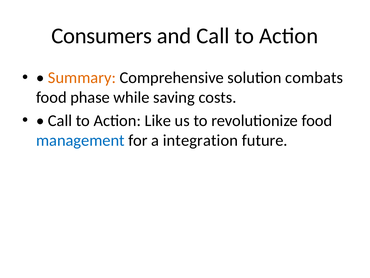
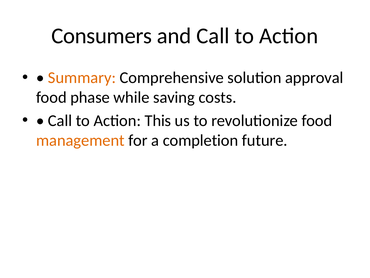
combats: combats -> approval
Like: Like -> This
management colour: blue -> orange
integration: integration -> completion
